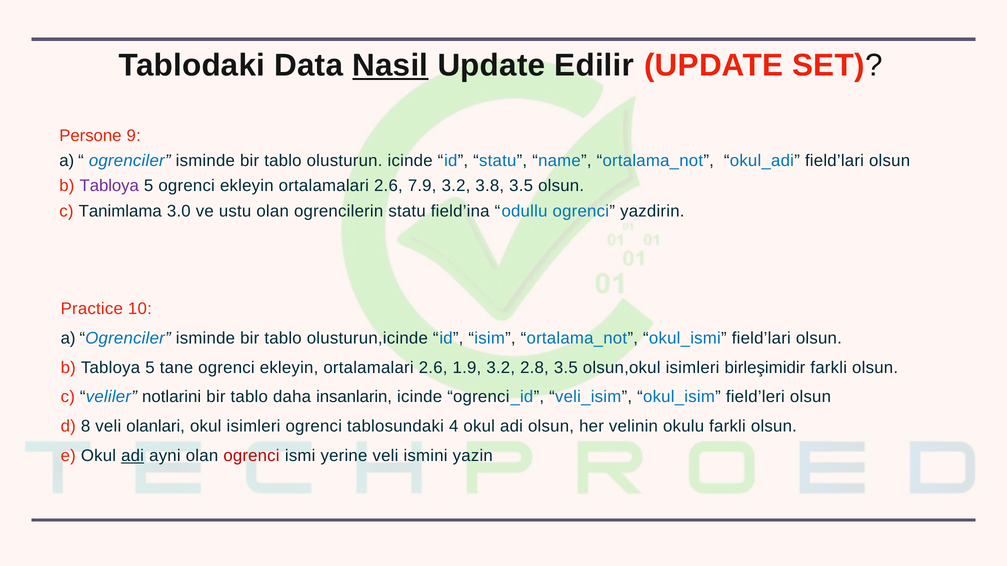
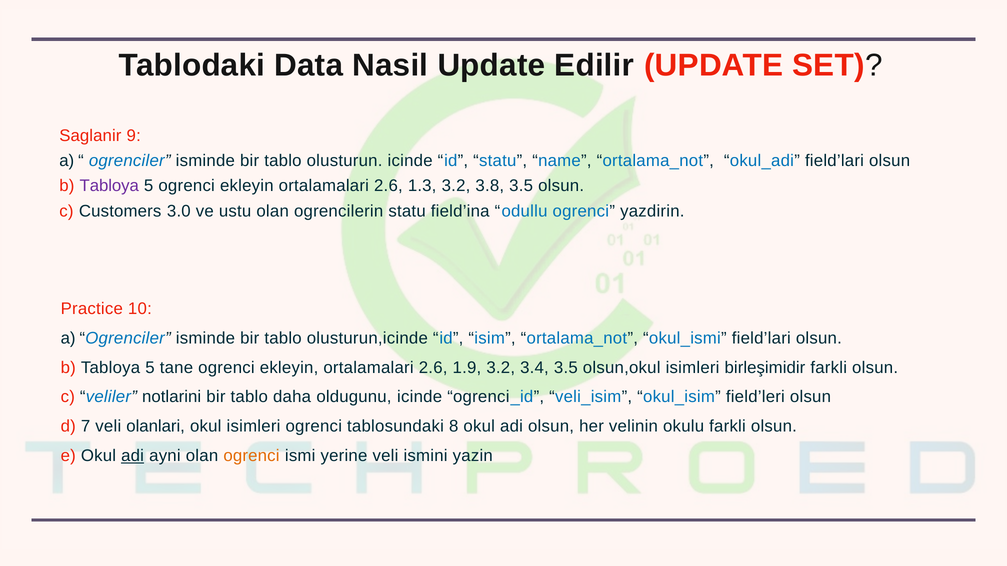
Nasil underline: present -> none
Persone: Persone -> Saglanir
7.9: 7.9 -> 1.3
Tanimlama: Tanimlama -> Customers
2.8: 2.8 -> 3.4
insanlarin: insanlarin -> oldugunu
8: 8 -> 7
4: 4 -> 8
ogrenci at (251, 456) colour: red -> orange
